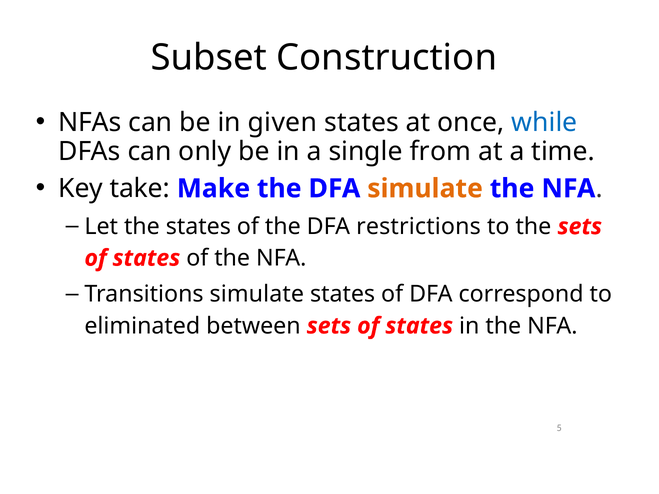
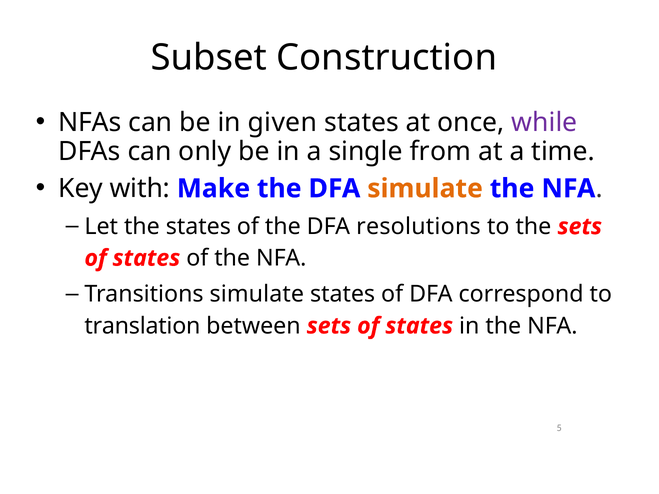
while colour: blue -> purple
take: take -> with
restrictions: restrictions -> resolutions
eliminated: eliminated -> translation
